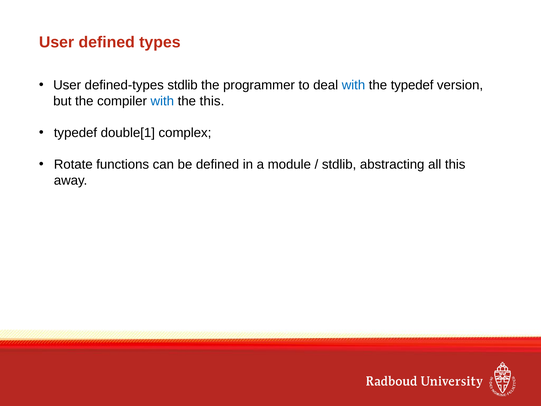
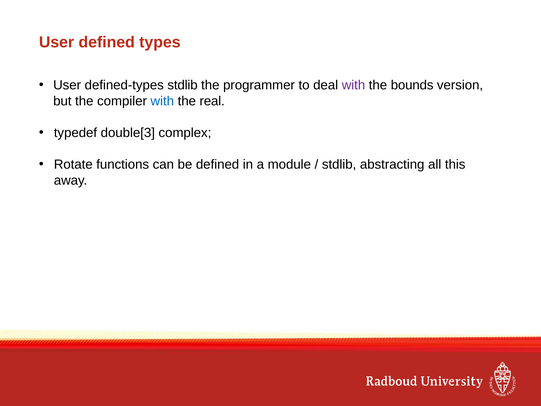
with at (353, 85) colour: blue -> purple
the typedef: typedef -> bounds
the this: this -> real
double[1: double[1 -> double[3
